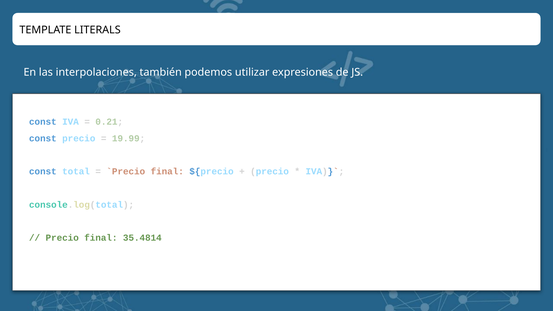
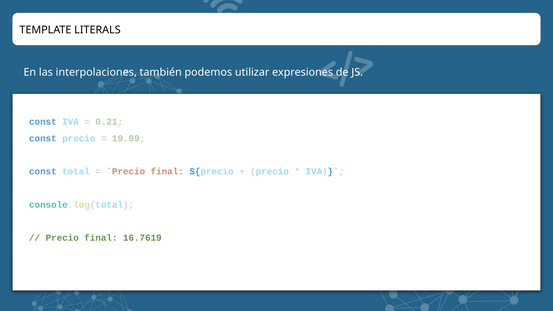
35.4814: 35.4814 -> 16.7619
